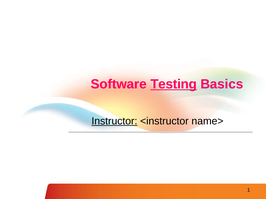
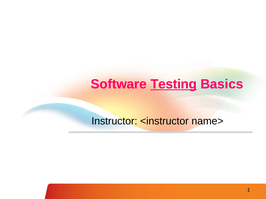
Instructor underline: present -> none
